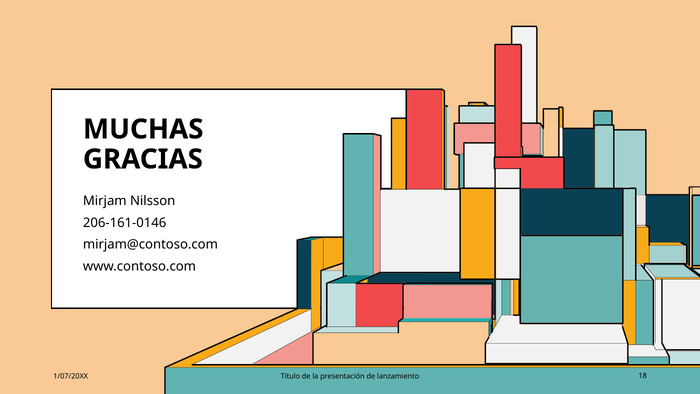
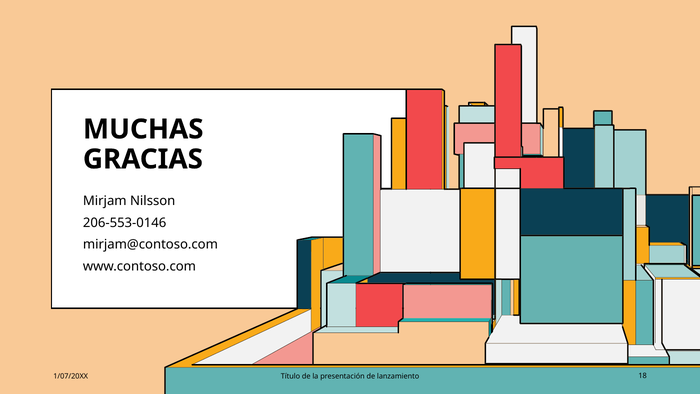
206-161-0146: 206-161-0146 -> 206-553-0146
